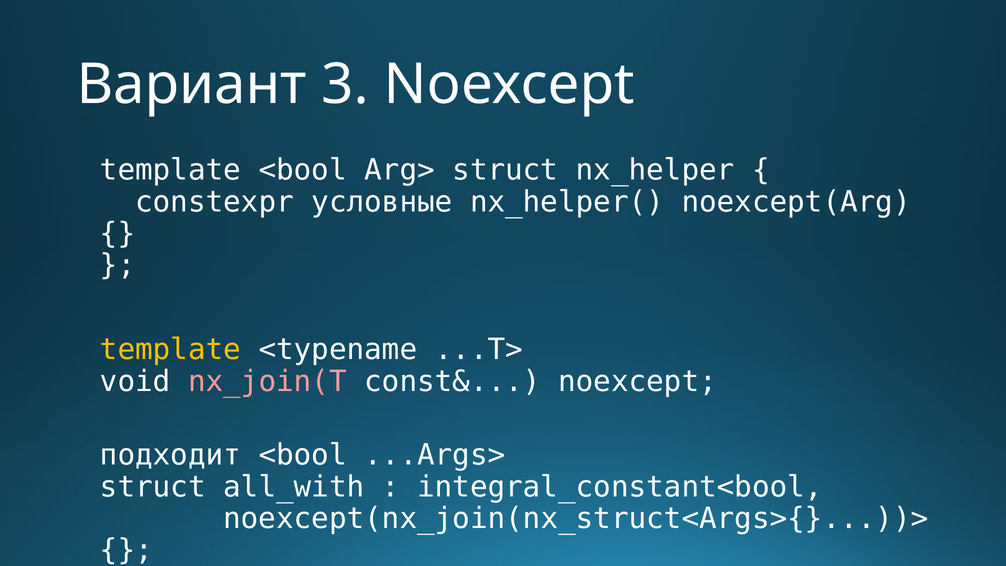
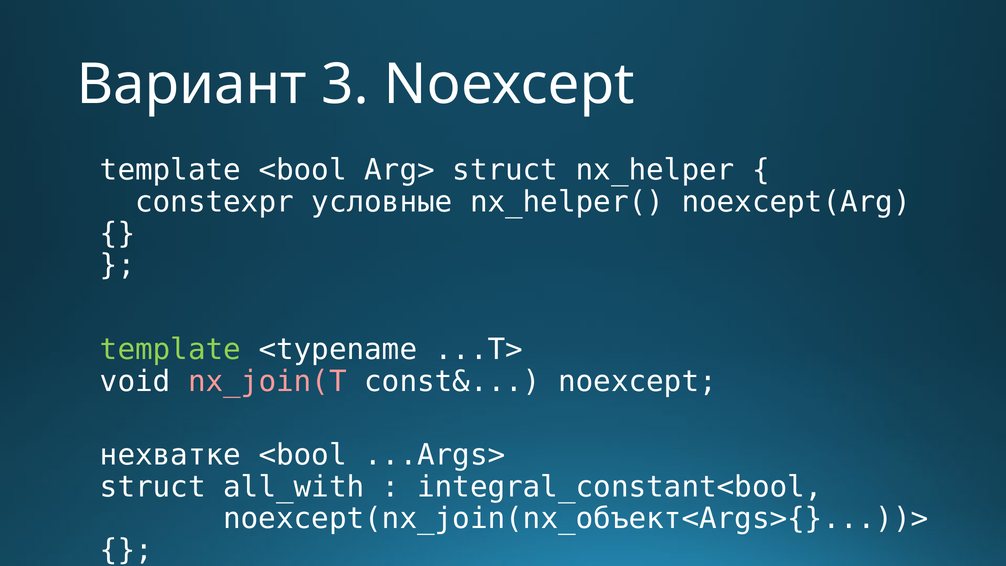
template at (170, 350) colour: yellow -> light green
подходит: подходит -> нехватке
noexcept(nx_join(nx_struct<Args>{}...))>: noexcept(nx_join(nx_struct<Args>{}...))> -> noexcept(nx_join(nx_объект<Args>{}...))>
